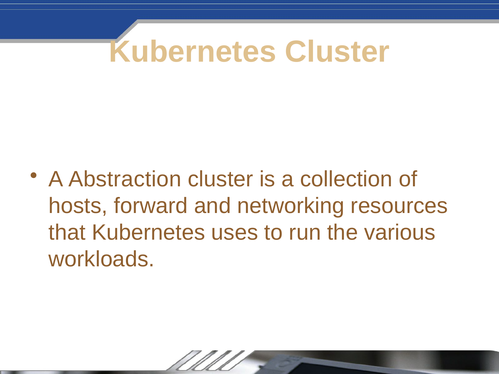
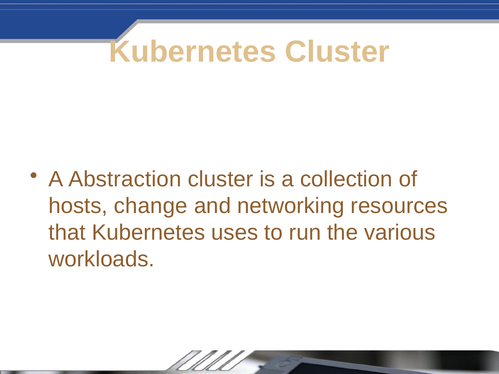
forward: forward -> change
